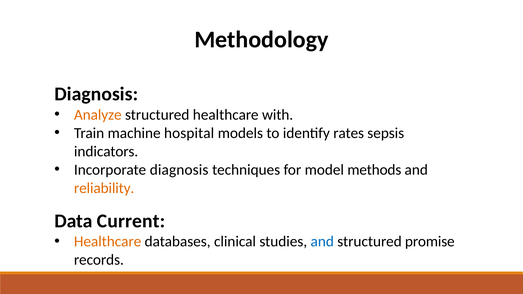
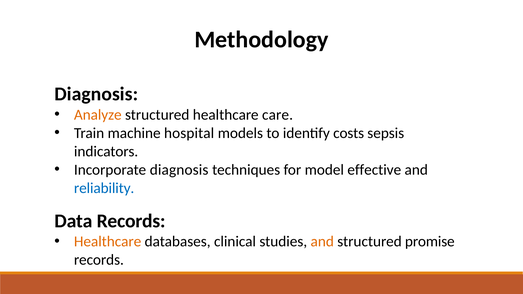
with: with -> care
rates: rates -> costs
methods: methods -> effective
reliability colour: orange -> blue
Data Current: Current -> Records
and at (322, 242) colour: blue -> orange
